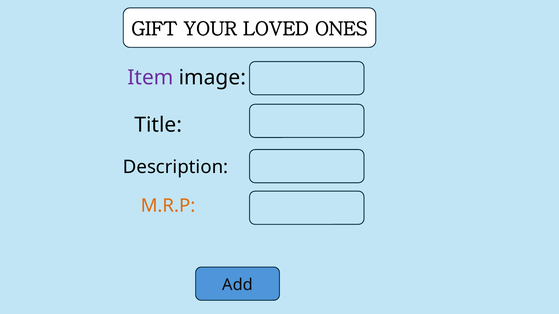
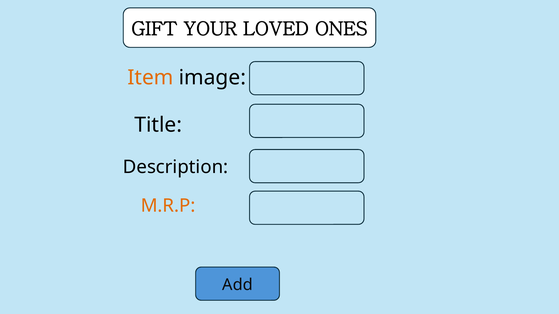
Item colour: purple -> orange
